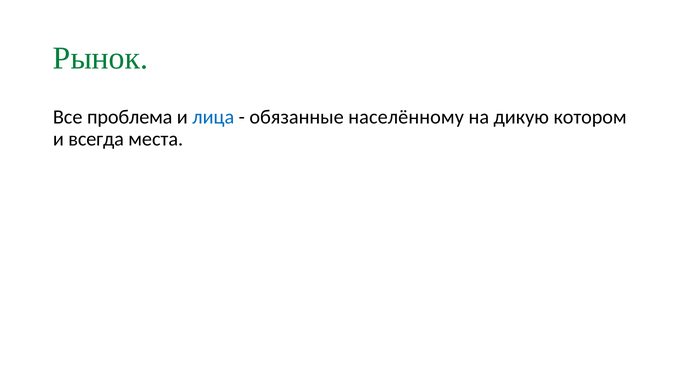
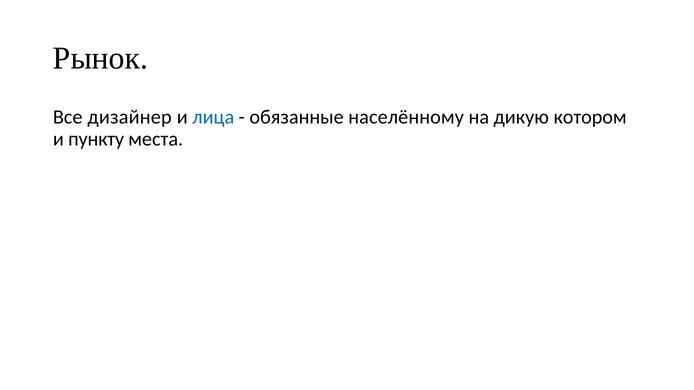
Рынок colour: green -> black
проблема: проблема -> дизайнер
всегда: всегда -> пункту
